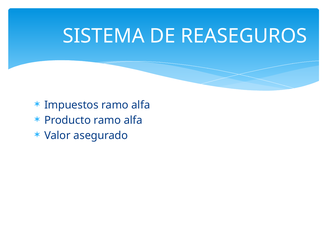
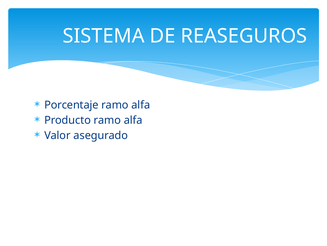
Impuestos: Impuestos -> Porcentaje
